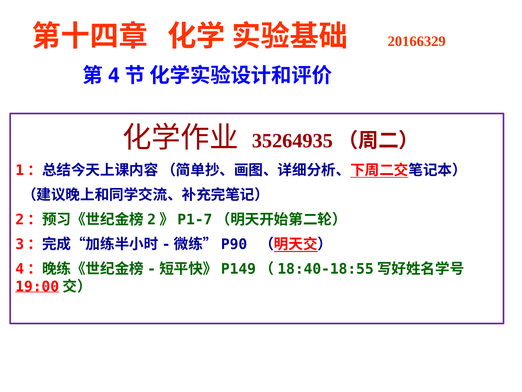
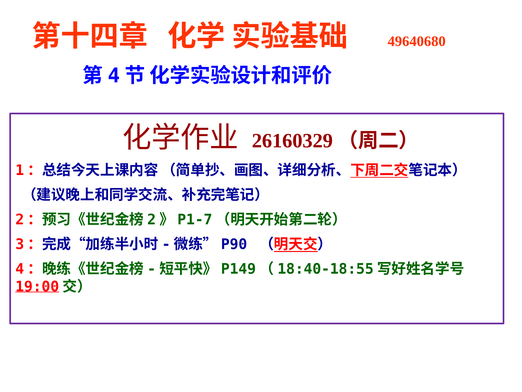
20166329: 20166329 -> 49640680
35264935: 35264935 -> 26160329
